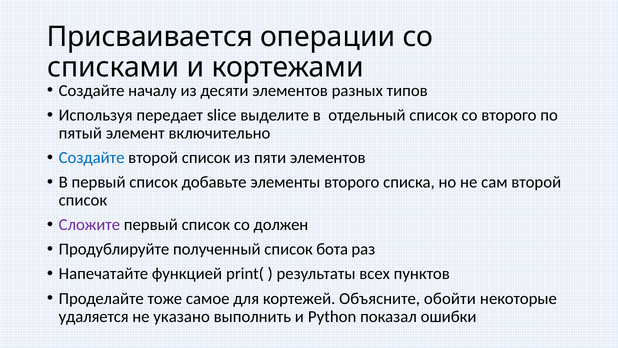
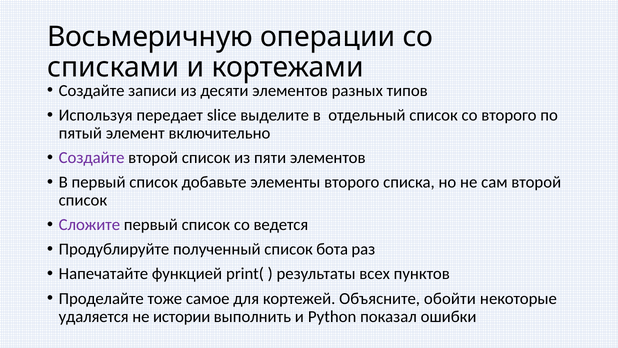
Присваивается: Присваивается -> Восьмеричную
началу: началу -> записи
Создайте at (92, 158) colour: blue -> purple
должен: должен -> ведется
указано: указано -> истории
